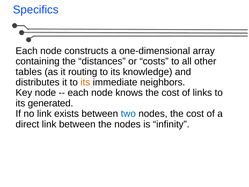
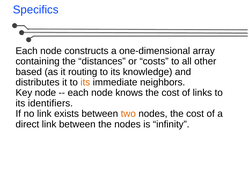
tables: tables -> based
generated: generated -> identifiers
two colour: blue -> orange
